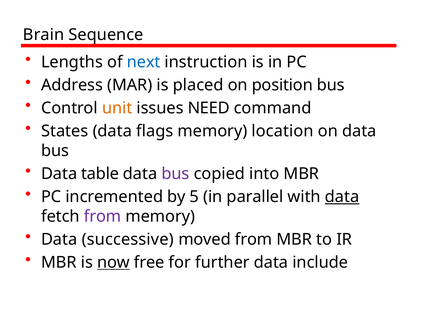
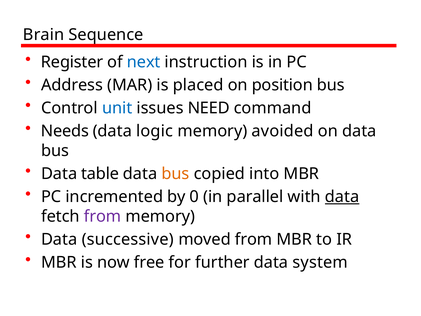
Lengths: Lengths -> Register
unit colour: orange -> blue
States: States -> Needs
flags: flags -> logic
location: location -> avoided
bus at (175, 174) colour: purple -> orange
5: 5 -> 0
now underline: present -> none
include: include -> system
